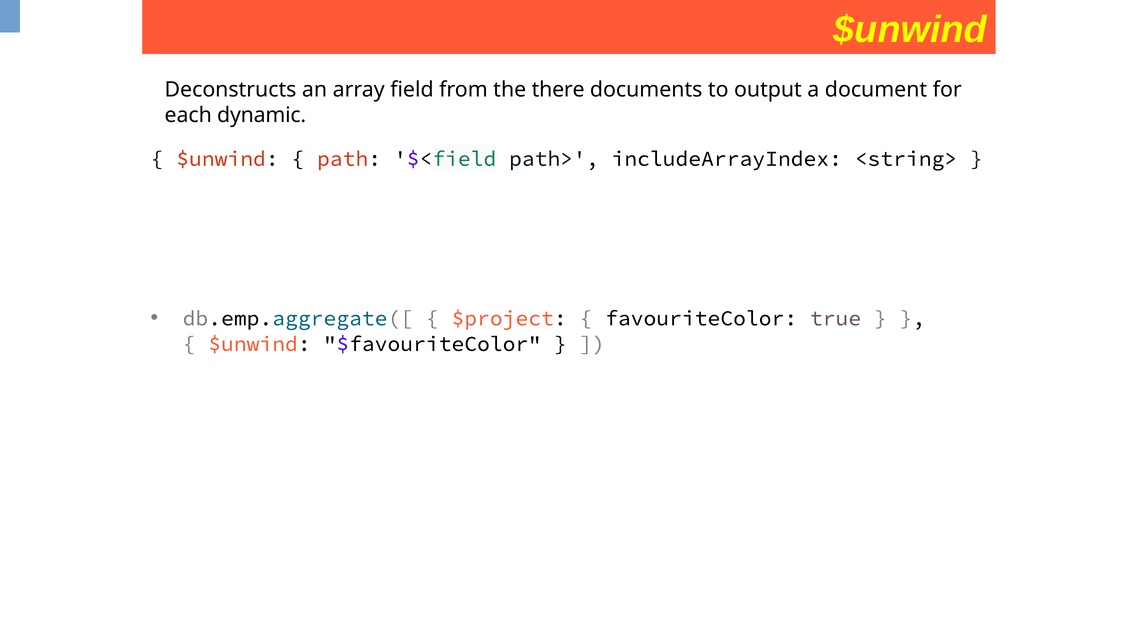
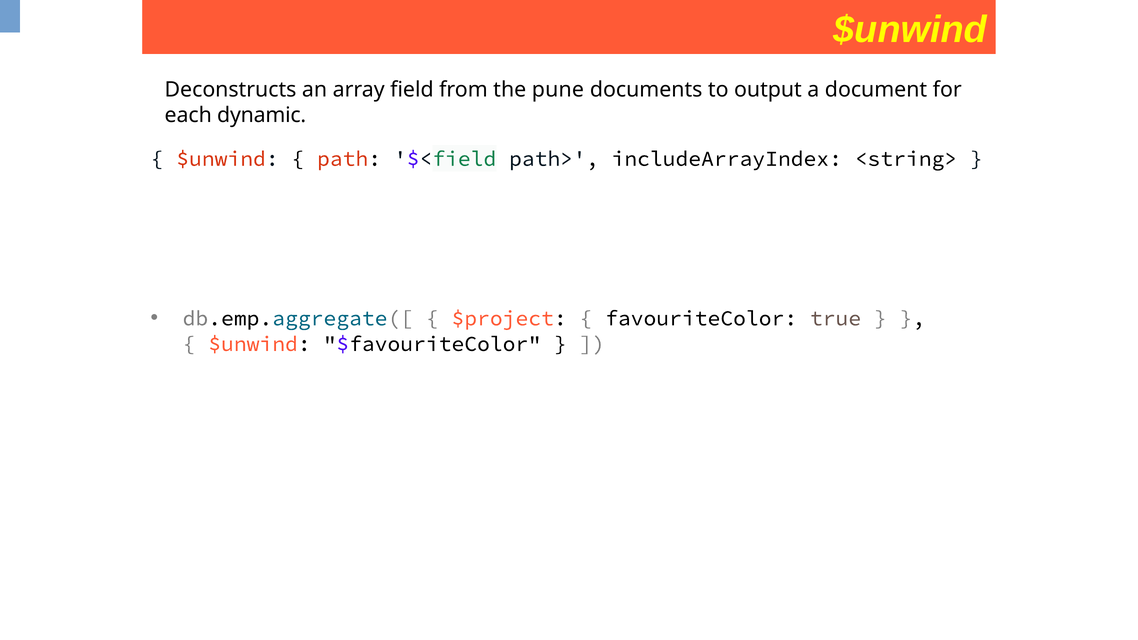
there: there -> pune
